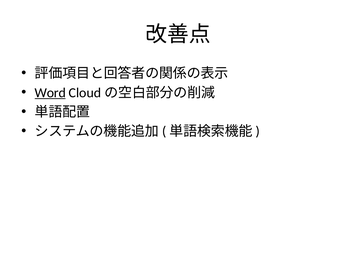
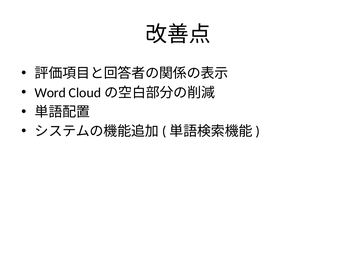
Word underline: present -> none
